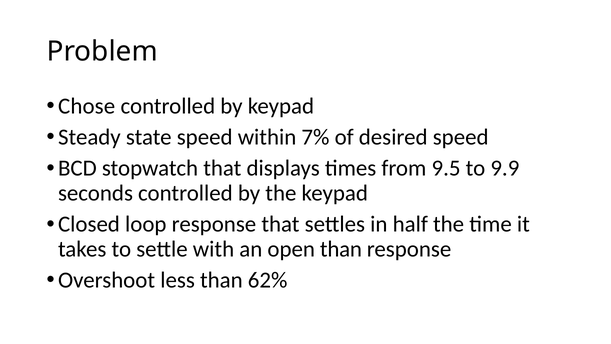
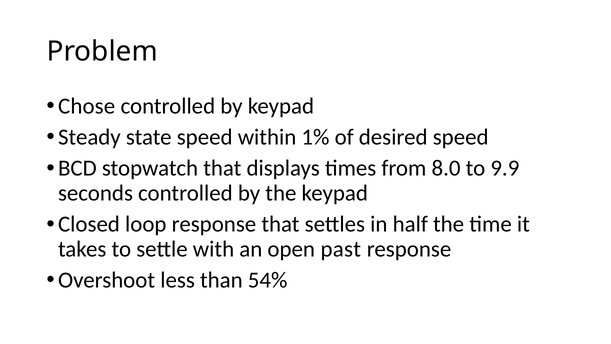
7%: 7% -> 1%
9.5: 9.5 -> 8.0
open than: than -> past
62%: 62% -> 54%
